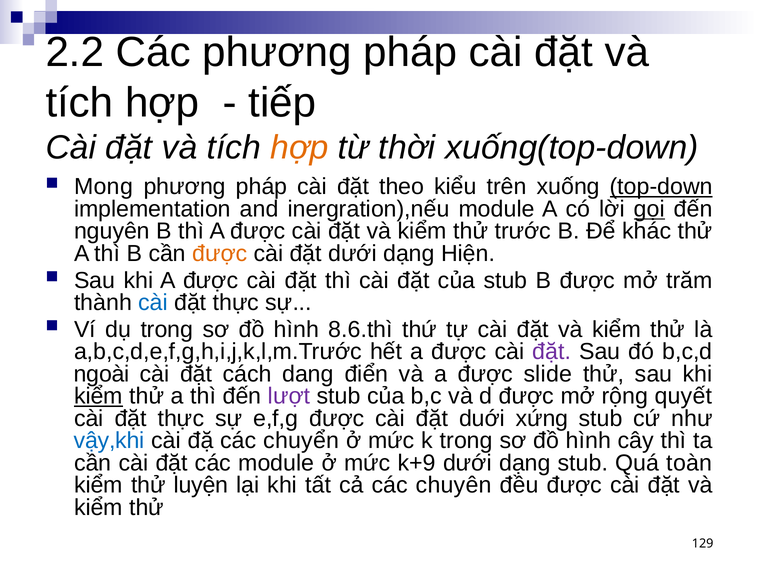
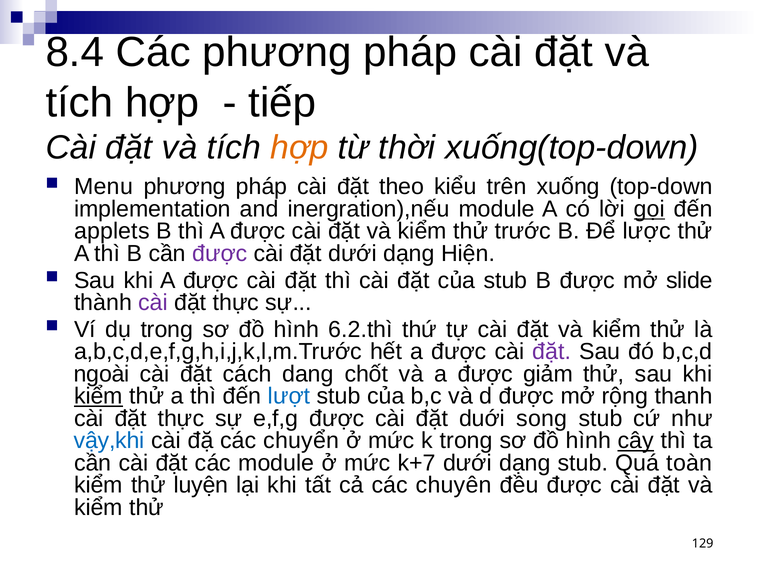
2.2: 2.2 -> 8.4
Mong: Mong -> Menu
top-down underline: present -> none
nguyên: nguyên -> applets
khác: khác -> lược
được at (220, 254) colour: orange -> purple
trăm: trăm -> slide
cài at (153, 303) colour: blue -> purple
8.6.thì: 8.6.thì -> 6.2.thì
điển: điển -> chốt
slide: slide -> giảm
lượt colour: purple -> blue
quyết: quyết -> thanh
xứng: xứng -> song
cây underline: none -> present
k+9: k+9 -> k+7
